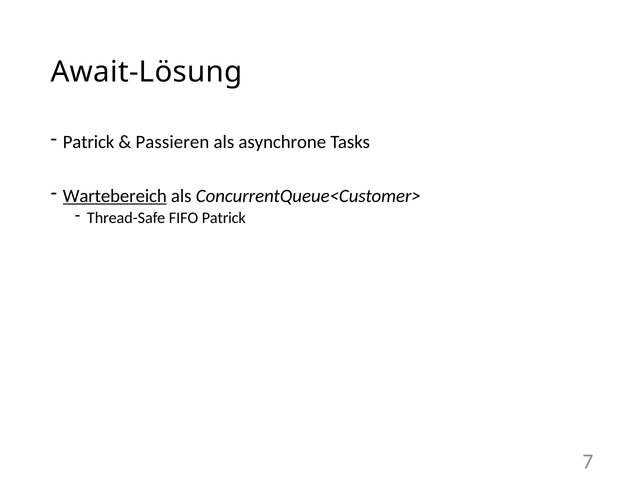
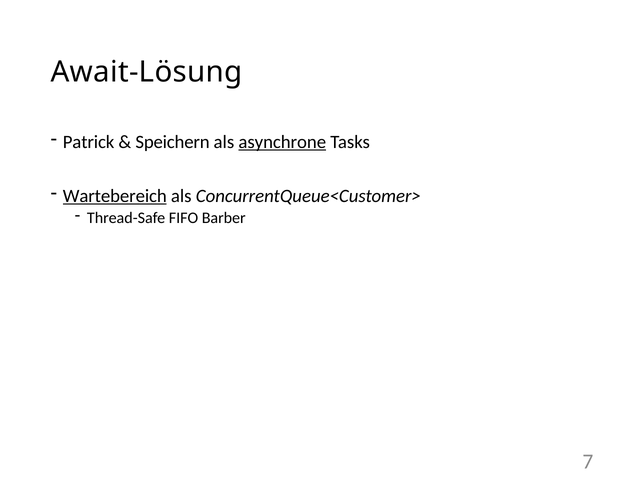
Passieren: Passieren -> Speichern
asynchrone underline: none -> present
FIFO Patrick: Patrick -> Barber
